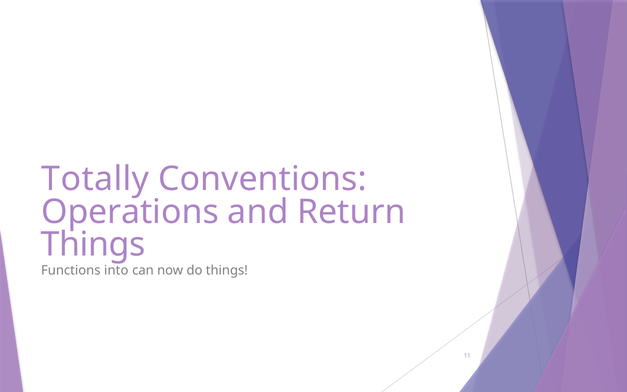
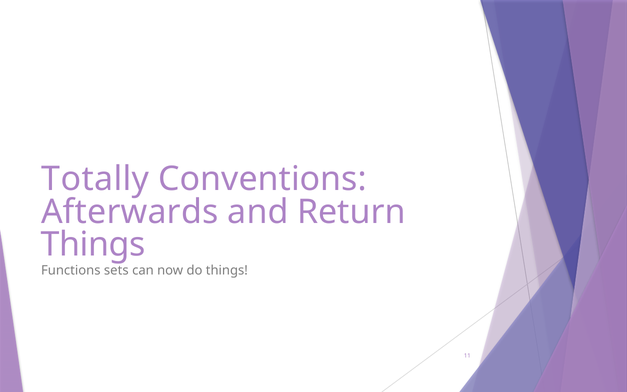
Operations: Operations -> Afterwards
into: into -> sets
